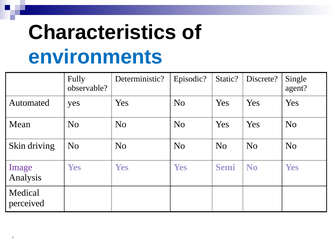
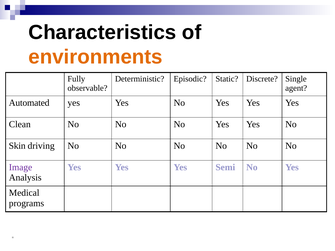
environments colour: blue -> orange
Mean: Mean -> Clean
perceived: perceived -> programs
